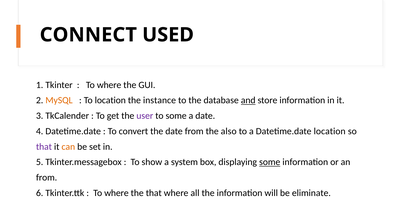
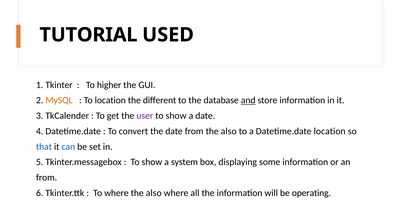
CONNECT: CONNECT -> TUTORIAL
where at (109, 85): where -> higher
instance: instance -> different
some at (176, 116): some -> show
that at (44, 147) colour: purple -> blue
can colour: orange -> blue
some at (270, 162) underline: present -> none
that at (154, 193): that -> also
eliminate: eliminate -> operating
